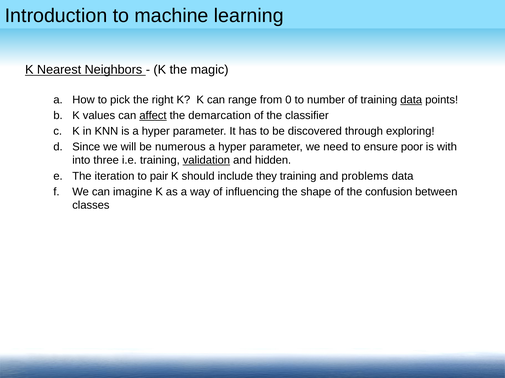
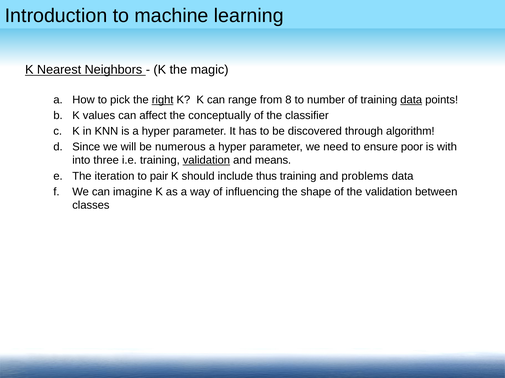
right underline: none -> present
0: 0 -> 8
affect underline: present -> none
demarcation: demarcation -> conceptually
exploring: exploring -> algorithm
hidden: hidden -> means
they: they -> thus
the confusion: confusion -> validation
